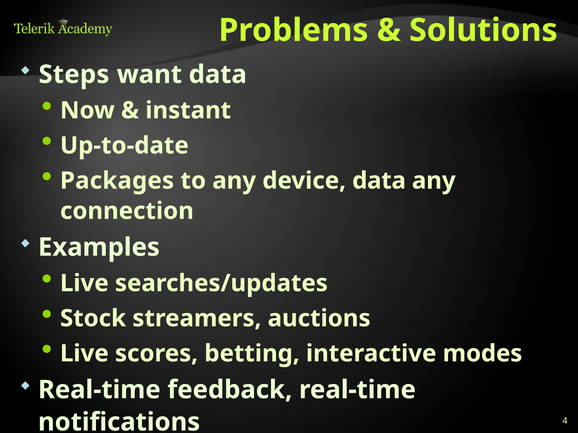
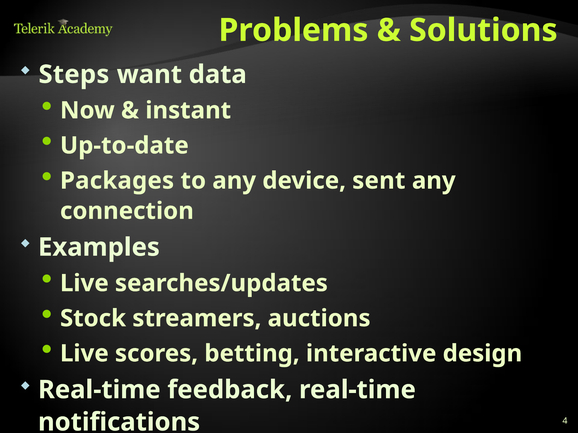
device data: data -> sent
modes: modes -> design
